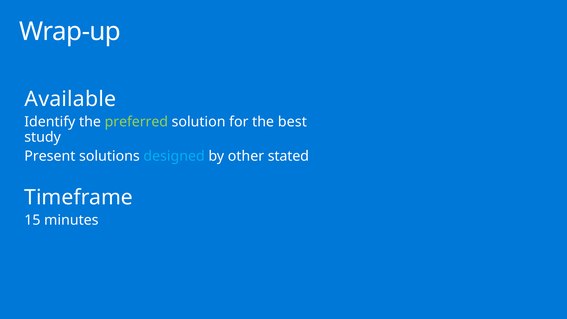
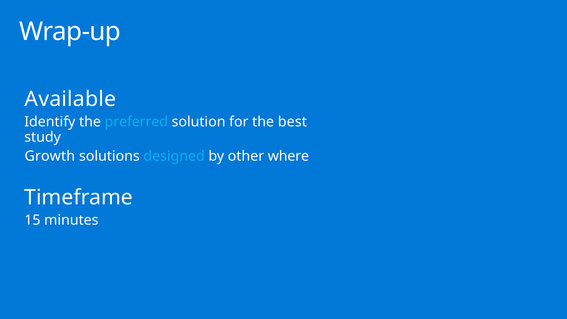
preferred colour: light green -> light blue
Present: Present -> Growth
stated: stated -> where
